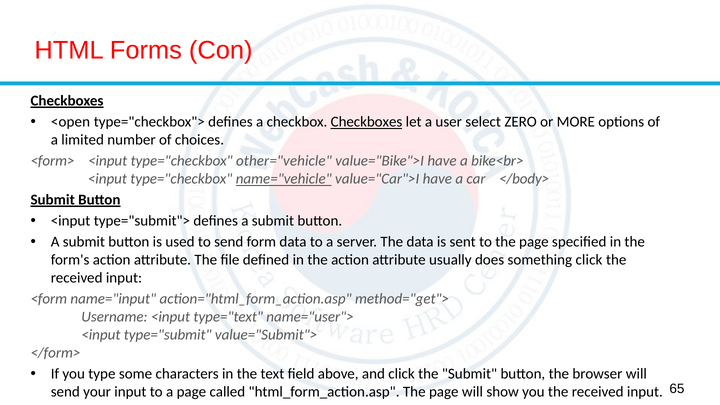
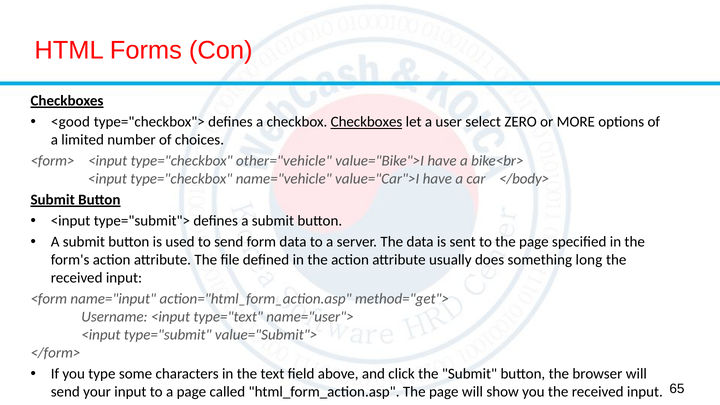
<open: <open -> <good
name="vehicle underline: present -> none
something click: click -> long
